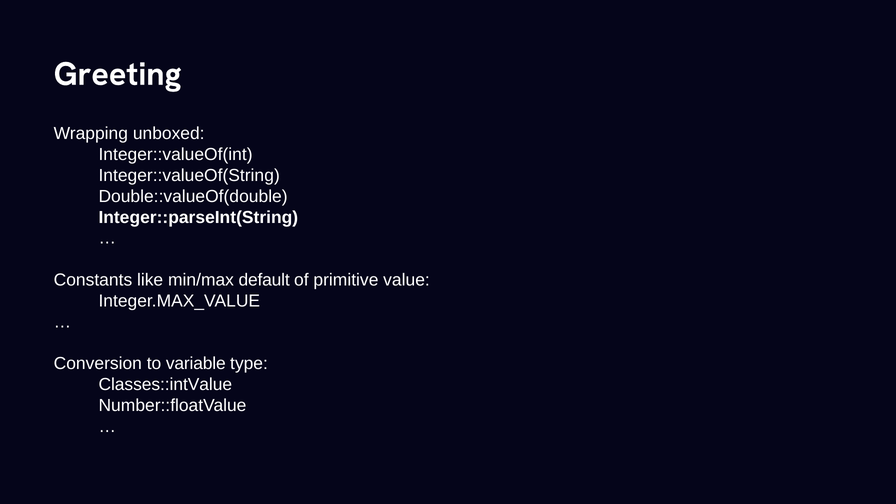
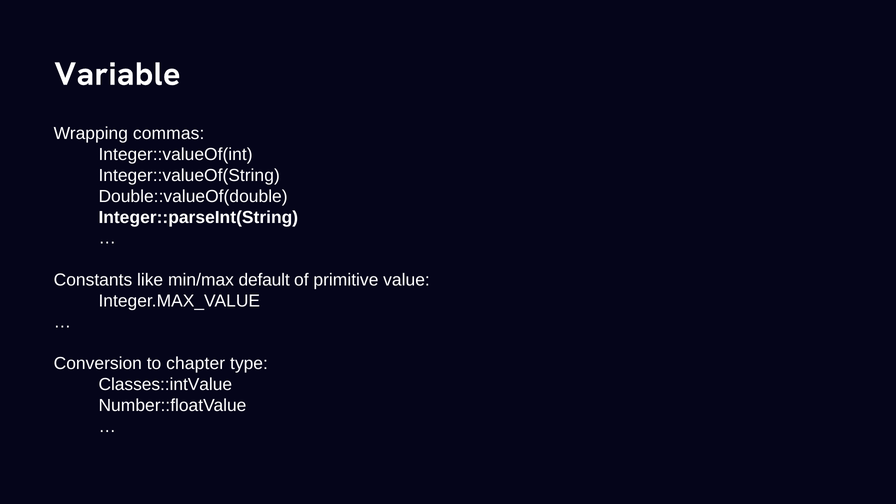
Greeting: Greeting -> Variable
unboxed: unboxed -> commas
variable: variable -> chapter
